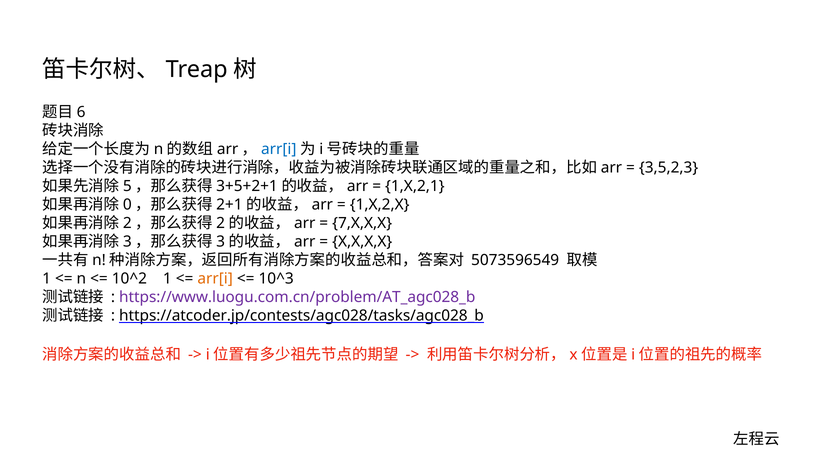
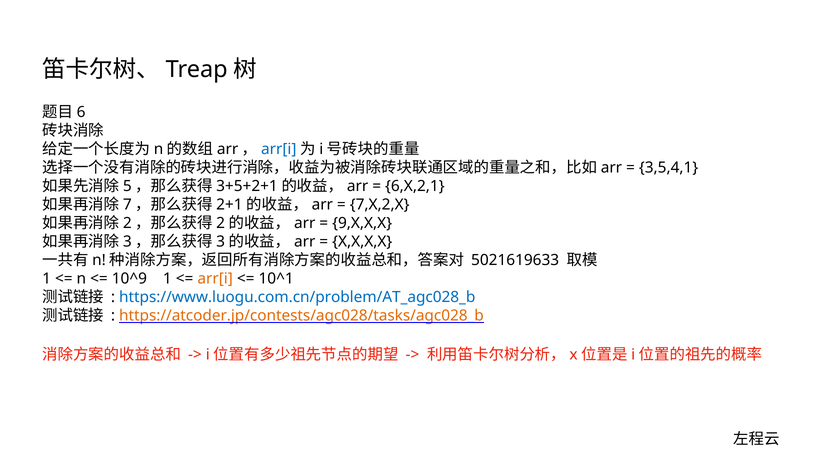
3,5,2,3: 3,5,2,3 -> 3,5,4,1
1,X,2,1: 1,X,2,1 -> 6,X,2,1
0: 0 -> 7
1,X,2,X: 1,X,2,X -> 7,X,2,X
7,X,X,X: 7,X,X,X -> 9,X,X,X
5073596549: 5073596549 -> 5021619633
10^2: 10^2 -> 10^9
10^3: 10^3 -> 10^1
https://www.luogu.com.cn/problem/AT_agc028_b colour: purple -> blue
https://atcoder.jp/contests/agc028/tasks/agc028_b colour: black -> orange
